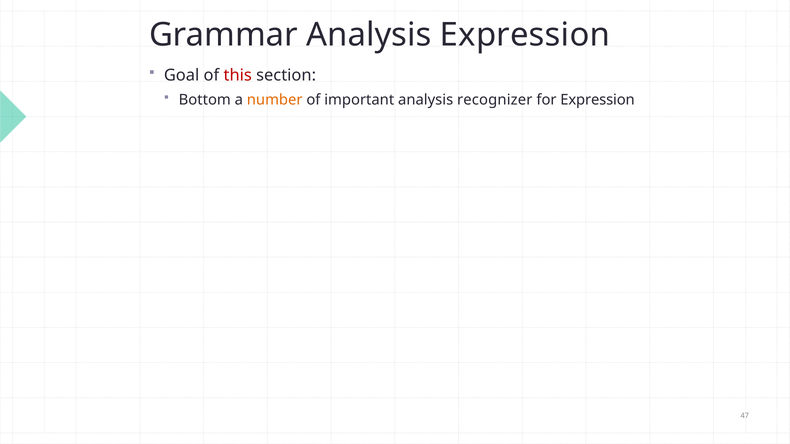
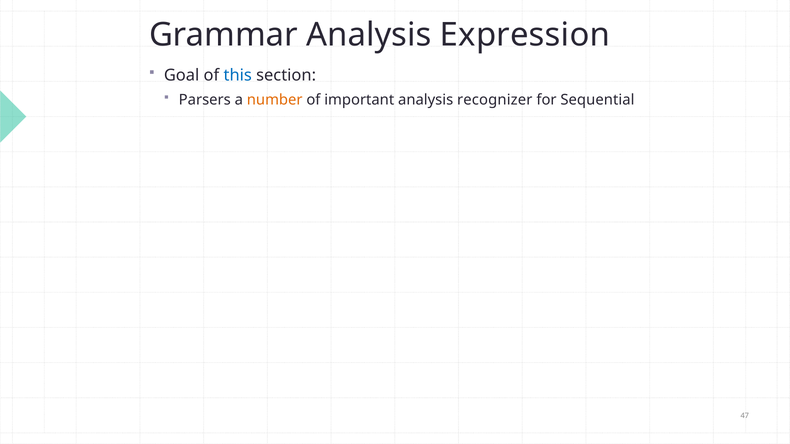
this colour: red -> blue
Bottom: Bottom -> Parsers
for Expression: Expression -> Sequential
